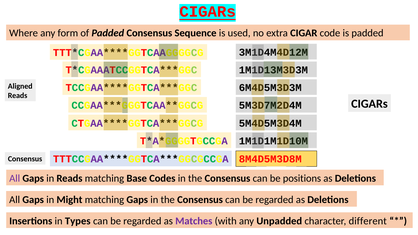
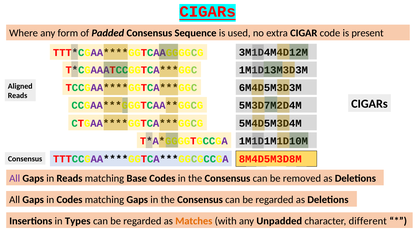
is padded: padded -> present
positions: positions -> removed
in Might: Might -> Codes
Matches colour: purple -> orange
